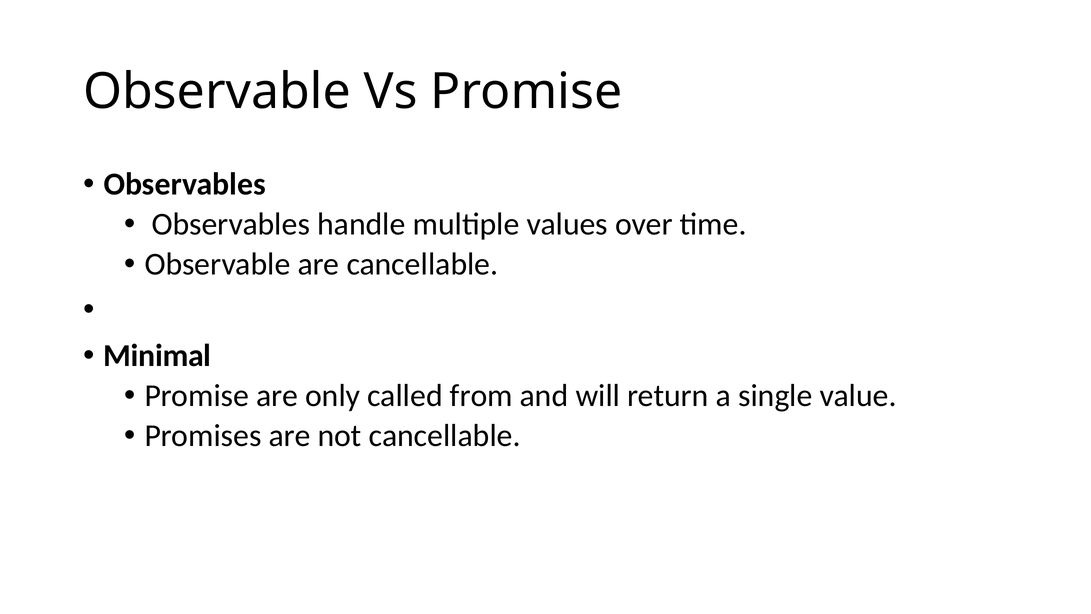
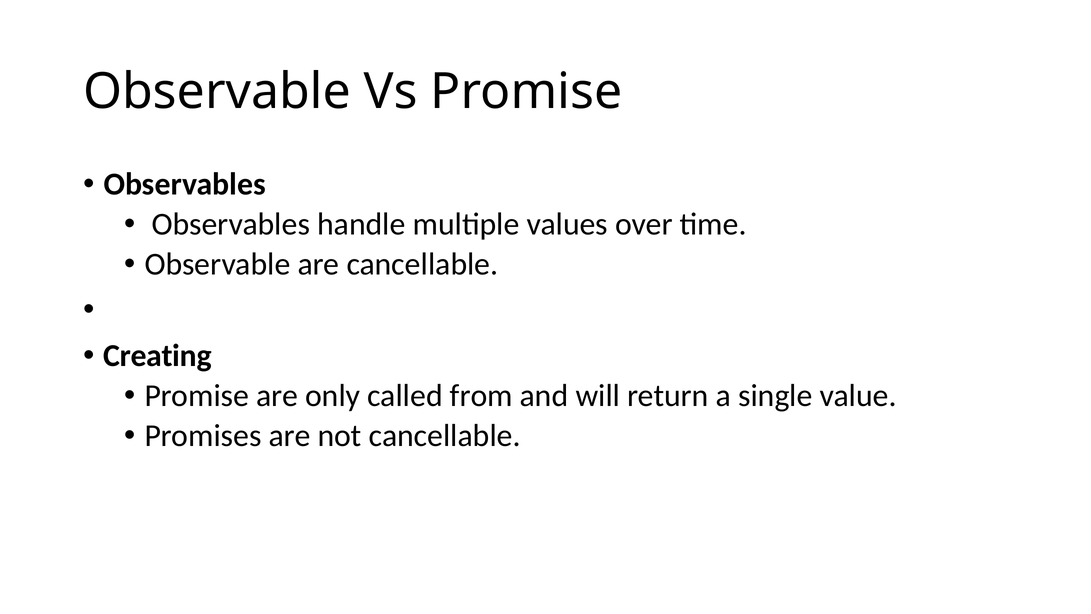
Minimal: Minimal -> Creating
